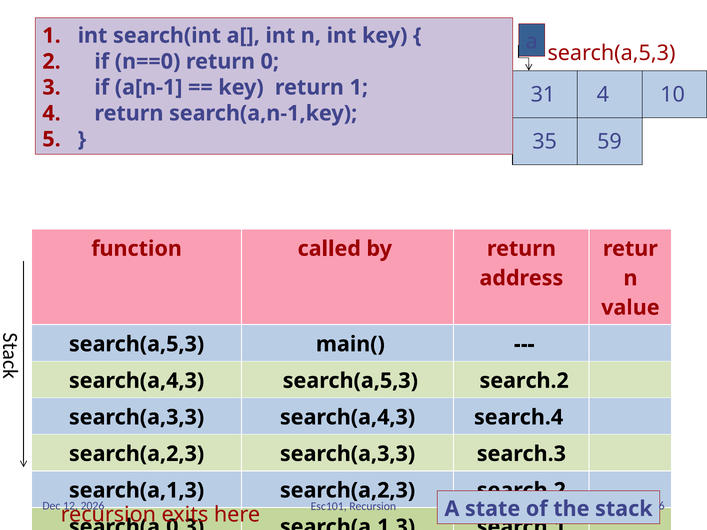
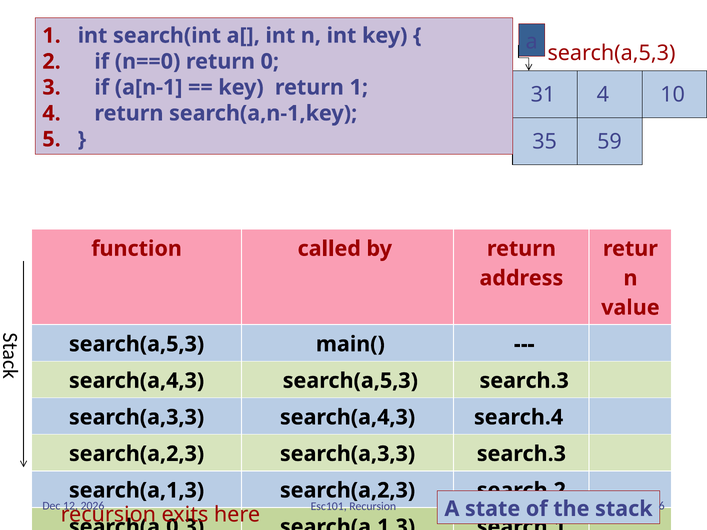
search(a,5,3 search.2: search.2 -> search.3
